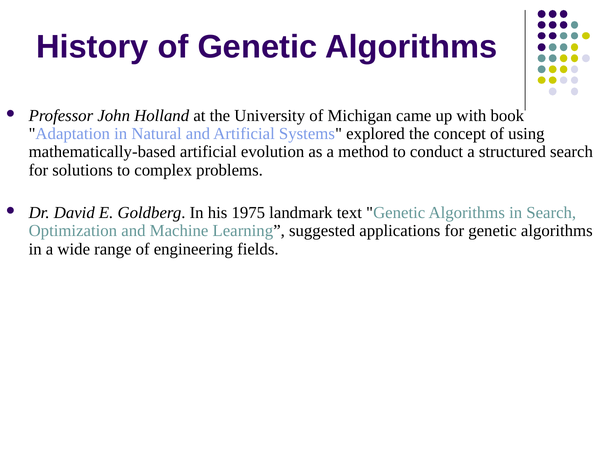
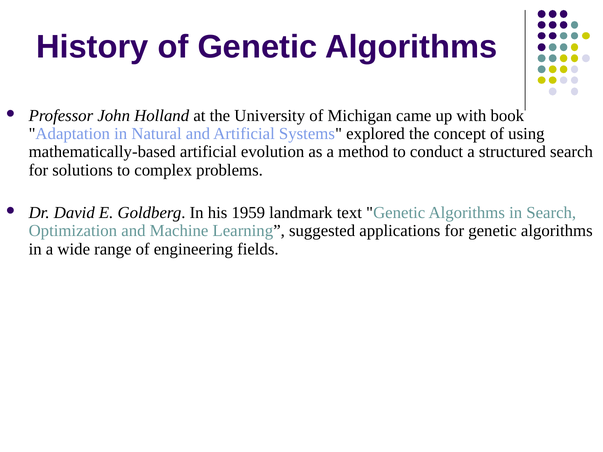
1975: 1975 -> 1959
